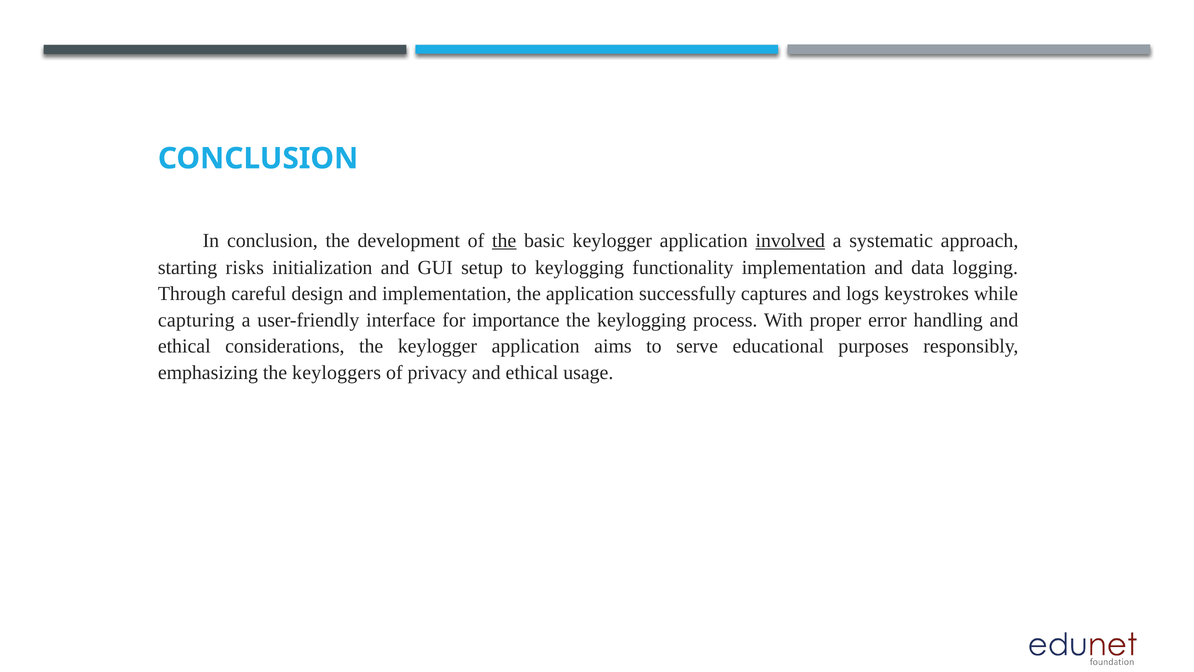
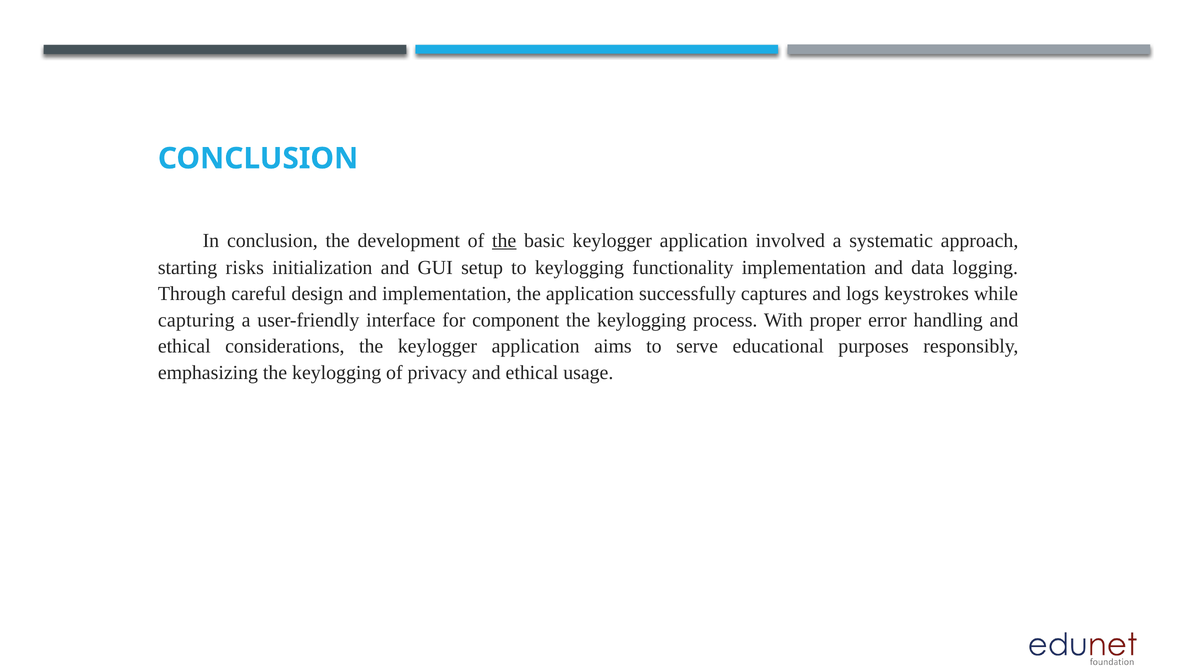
involved underline: present -> none
importance: importance -> component
emphasizing the keyloggers: keyloggers -> keylogging
